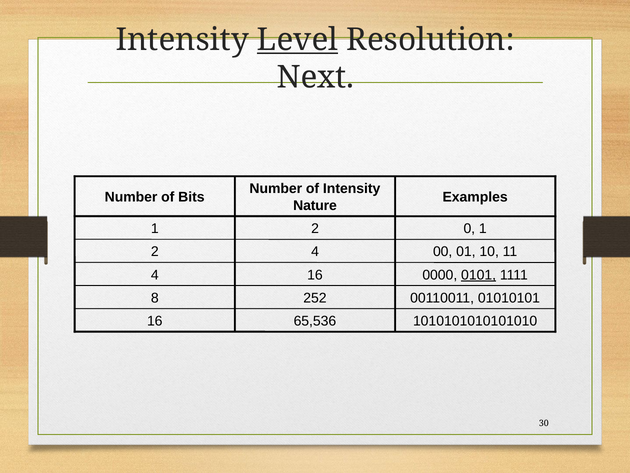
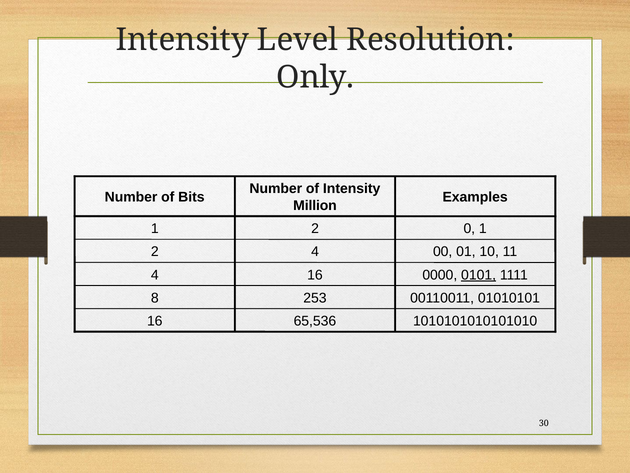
Level underline: present -> none
Next: Next -> Only
Nature: Nature -> Million
252: 252 -> 253
